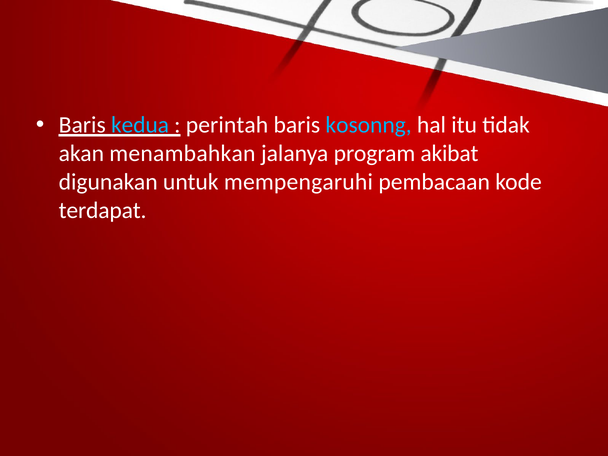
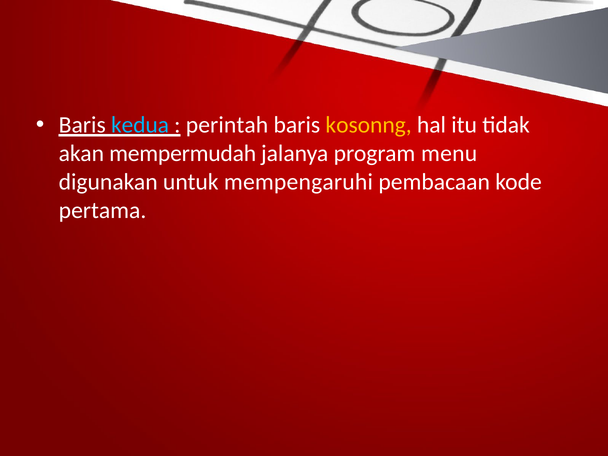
kosonng colour: light blue -> yellow
menambahkan: menambahkan -> mempermudah
akibat: akibat -> menu
terdapat: terdapat -> pertama
